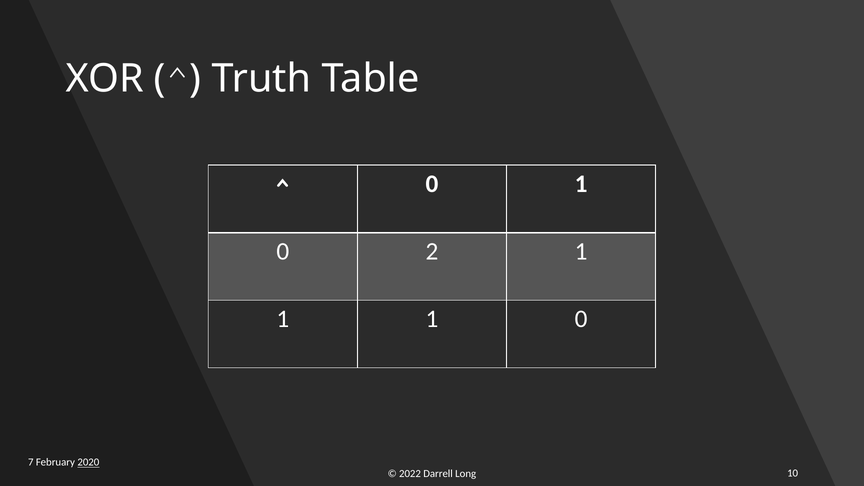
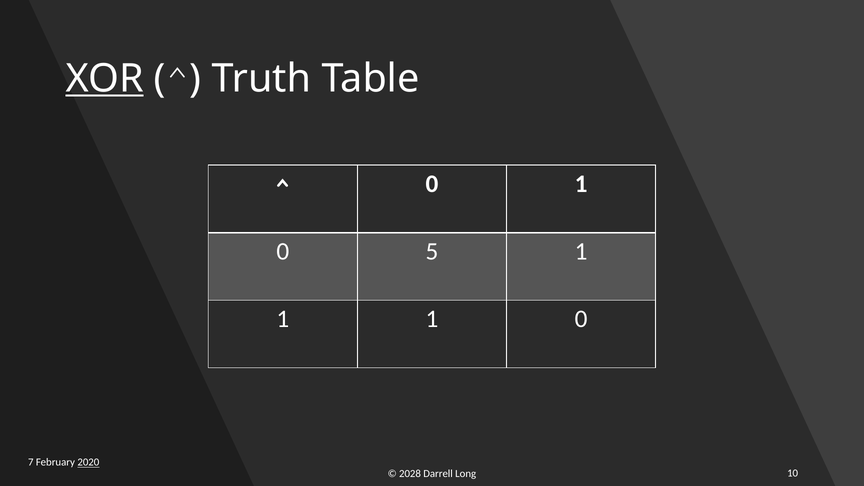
XOR underline: none -> present
2: 2 -> 5
2022: 2022 -> 2028
